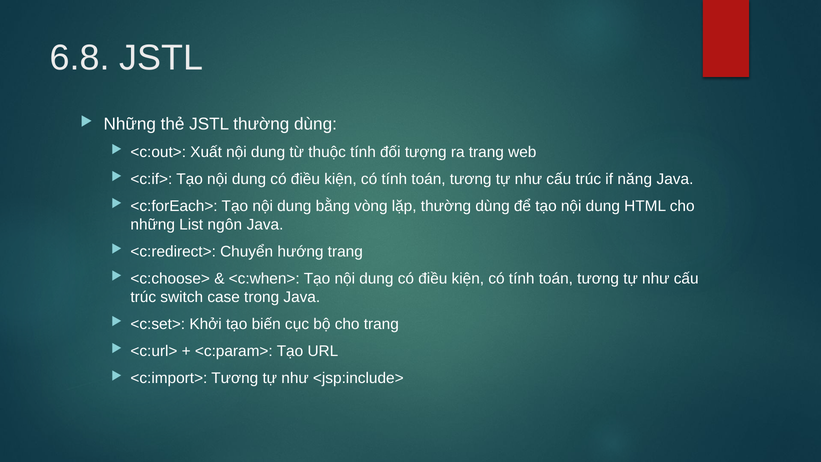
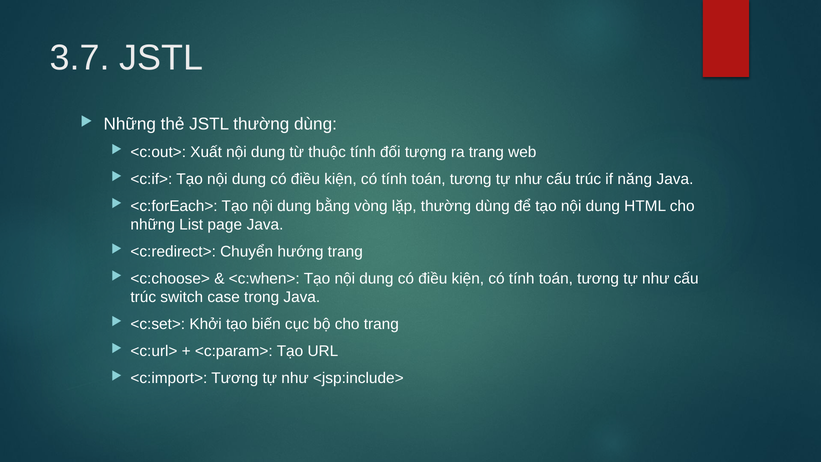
6.8: 6.8 -> 3.7
ngôn: ngôn -> page
